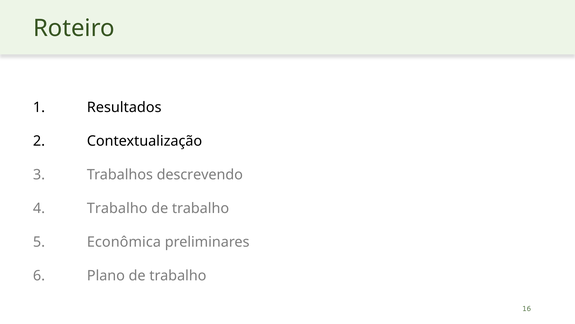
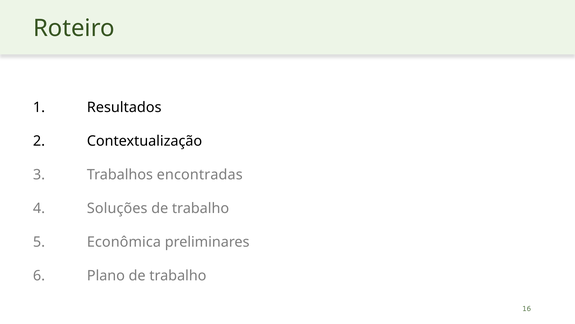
descrevendo: descrevendo -> encontradas
Trabalho at (117, 208): Trabalho -> Soluções
